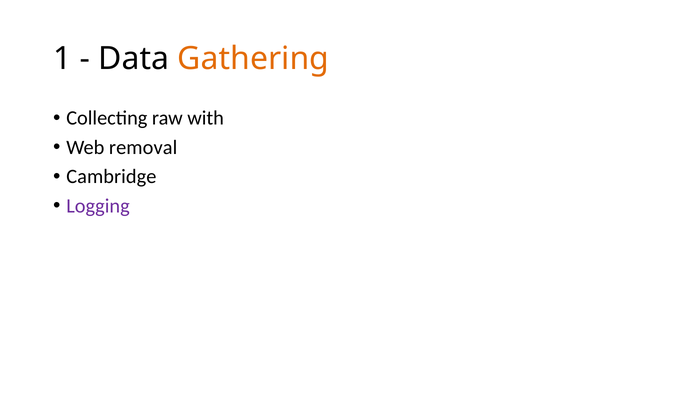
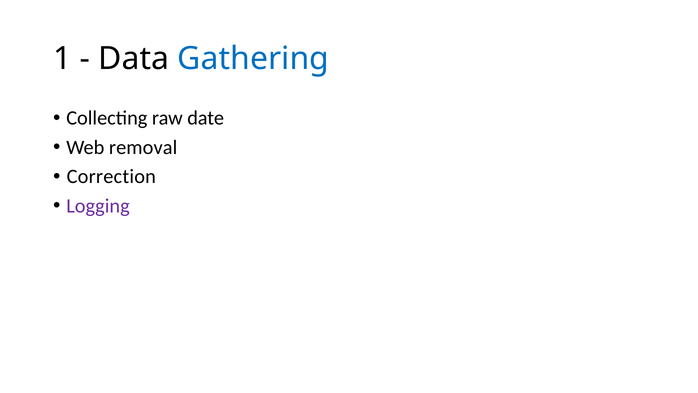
Gathering colour: orange -> blue
with: with -> date
Cambridge: Cambridge -> Correction
